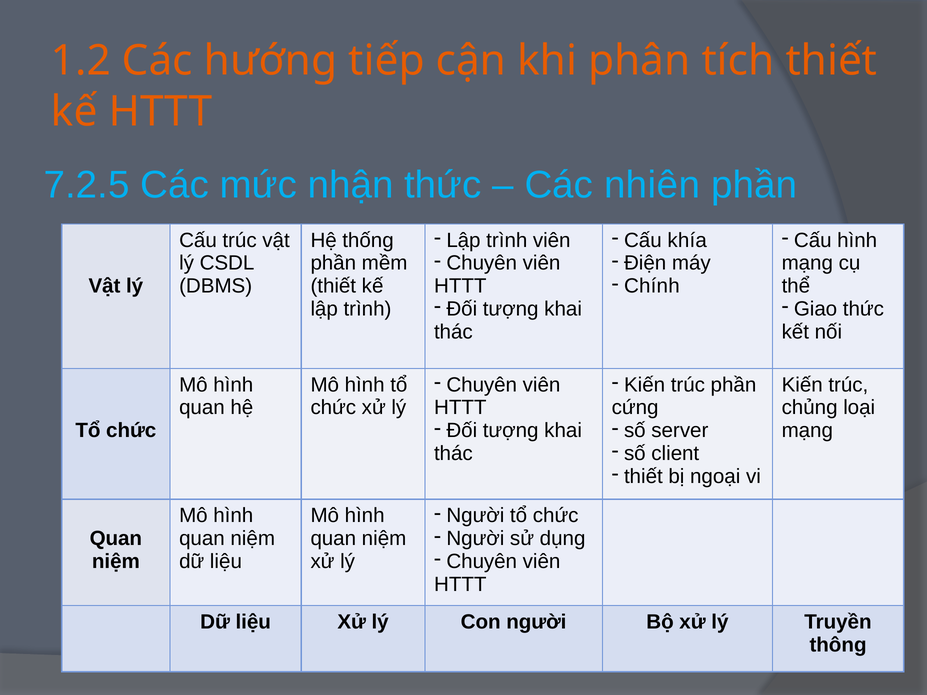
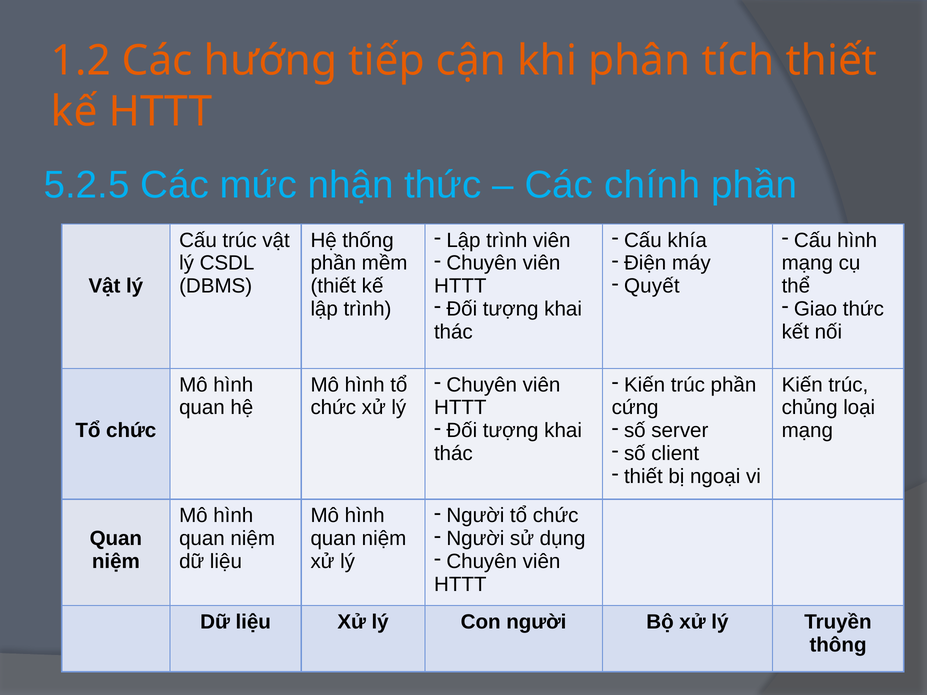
7.2.5: 7.2.5 -> 5.2.5
nhiên: nhiên -> chính
Chính: Chính -> Quyết
